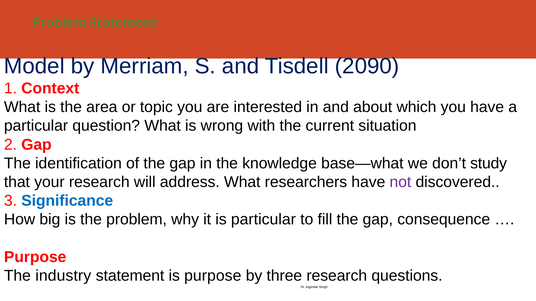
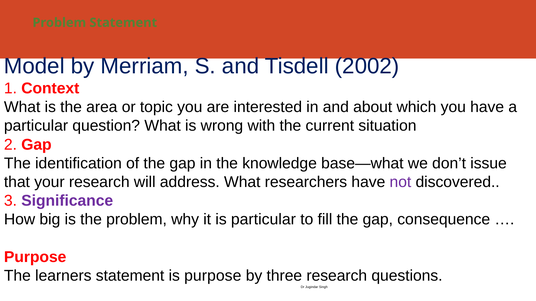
2090: 2090 -> 2002
study: study -> issue
Significance colour: blue -> purple
industry: industry -> learners
